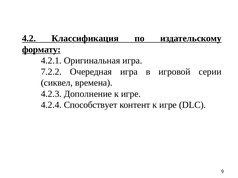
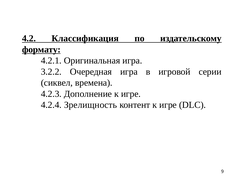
7.2.2: 7.2.2 -> 3.2.2
Способствует: Способствует -> Зрелищность
